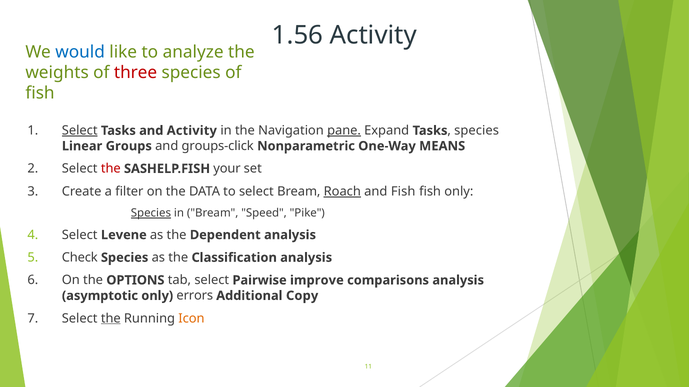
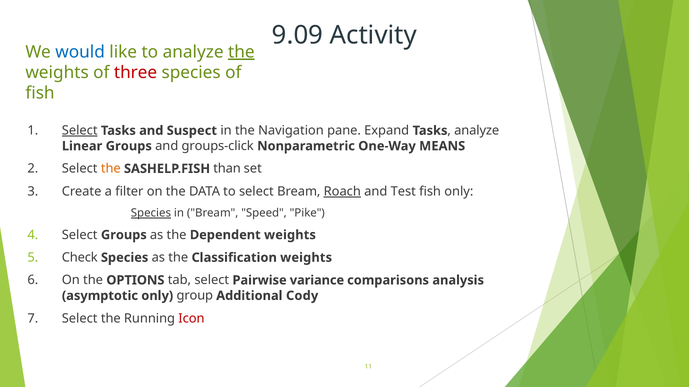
1.56: 1.56 -> 9.09
the at (241, 52) underline: none -> present
and Activity: Activity -> Suspect
pane underline: present -> none
Tasks species: species -> analyze
the at (111, 169) colour: red -> orange
your: your -> than
and Fish: Fish -> Test
Select Levene: Levene -> Groups
Dependent analysis: analysis -> weights
Classification analysis: analysis -> weights
improve: improve -> variance
errors: errors -> group
Copy: Copy -> Cody
the at (111, 319) underline: present -> none
Icon colour: orange -> red
